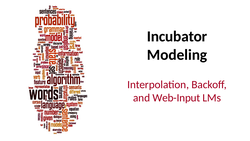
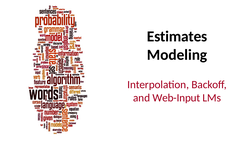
Incubator: Incubator -> Estimates
